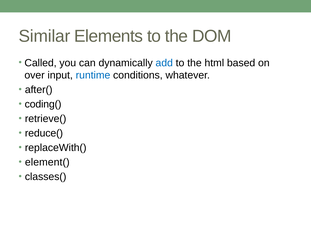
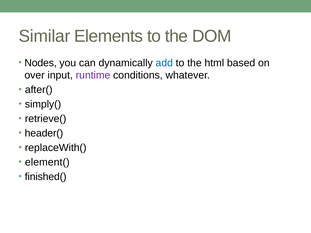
Called: Called -> Nodes
runtime colour: blue -> purple
coding(: coding( -> simply(
reduce(: reduce( -> header(
classes(: classes( -> finished(
